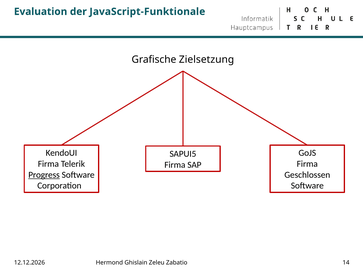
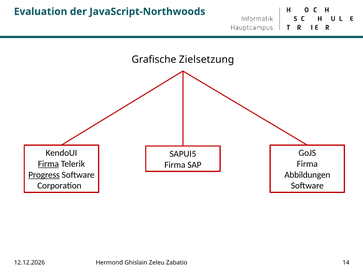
JavaScript-Funktionale: JavaScript-Funktionale -> JavaScript-Northwoods
Firma at (48, 163) underline: none -> present
Geschlossen: Geschlossen -> Abbildungen
